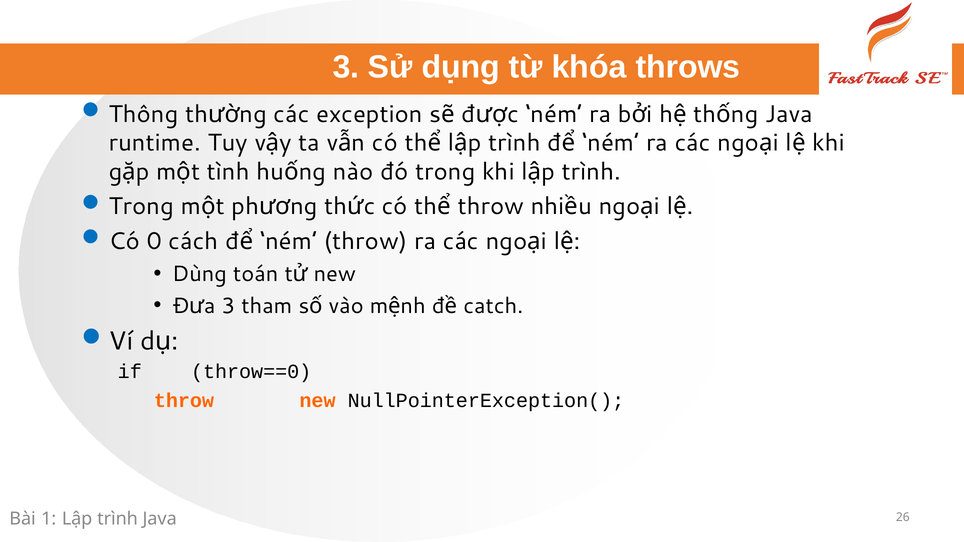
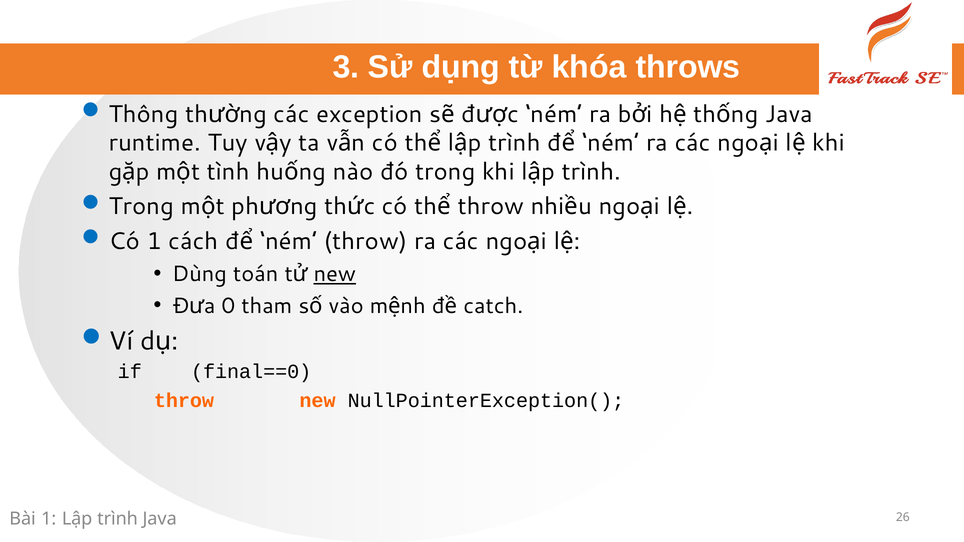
Có 0: 0 -> 1
new at (335, 274) underline: none -> present
3 at (228, 306): 3 -> 0
throw==0: throw==0 -> final==0
